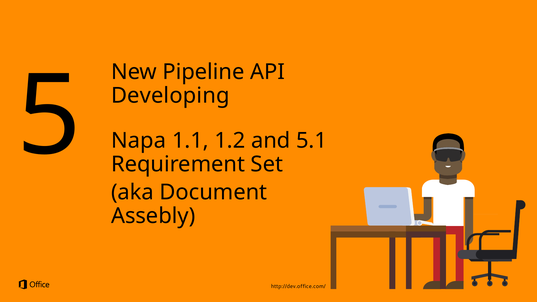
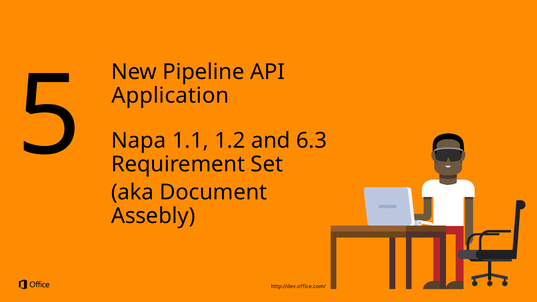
5.1: 5.1 -> 6.3
Developing: Developing -> Application
